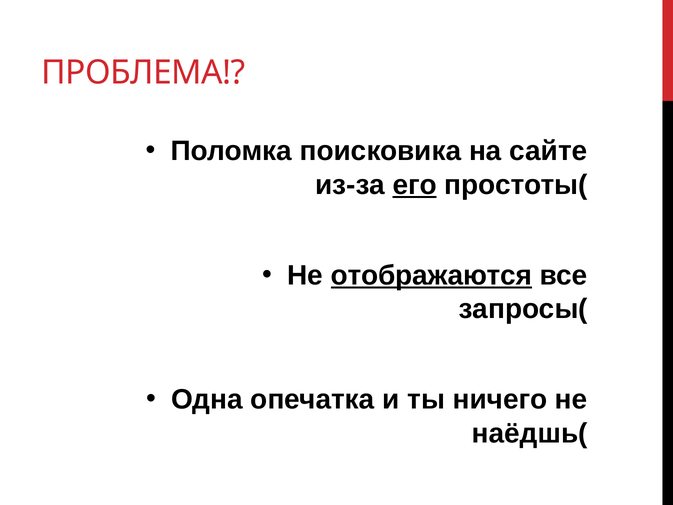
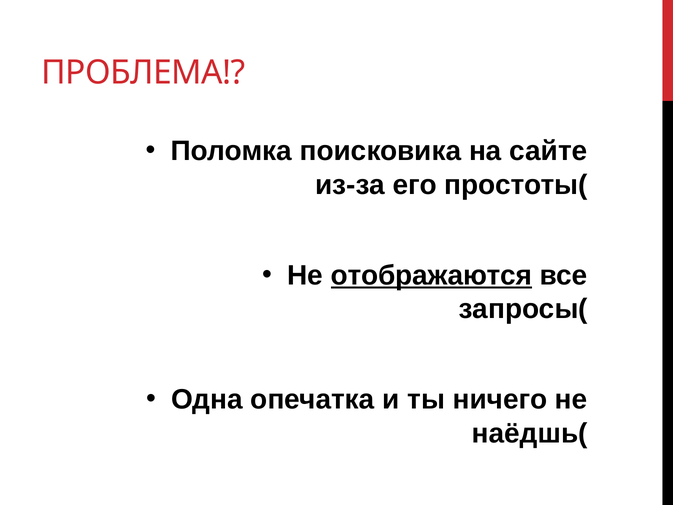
его underline: present -> none
